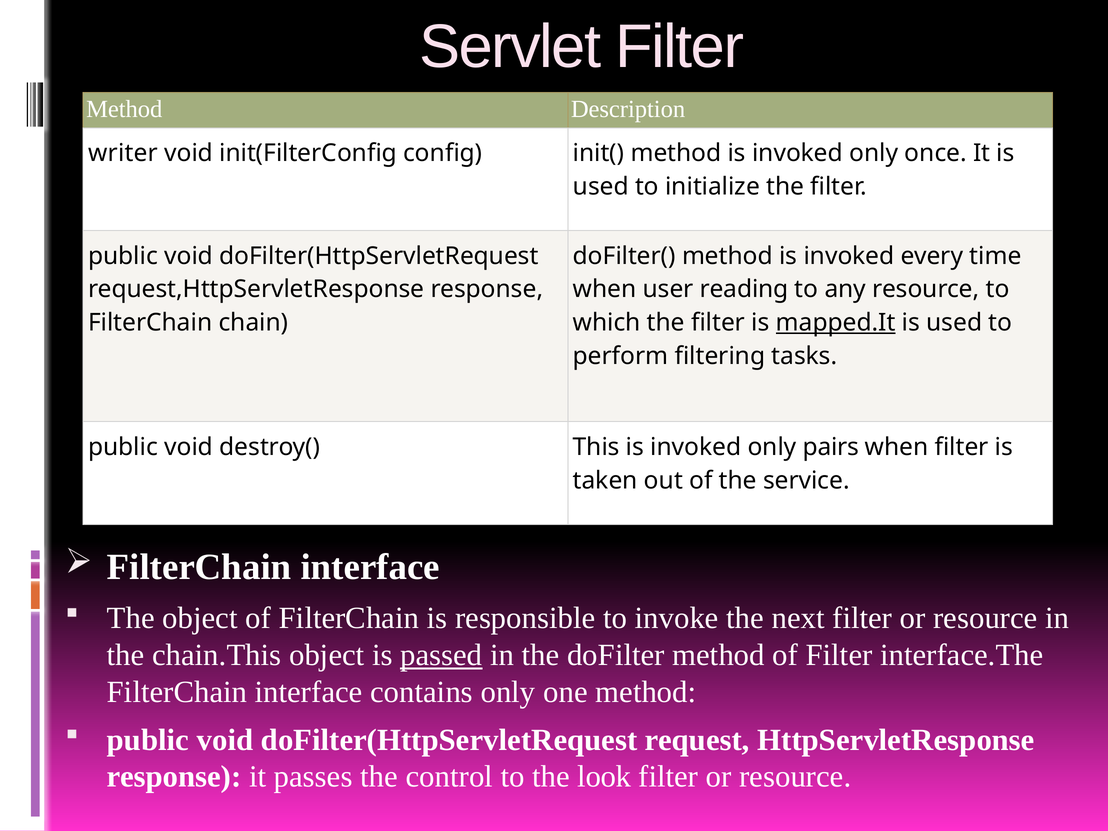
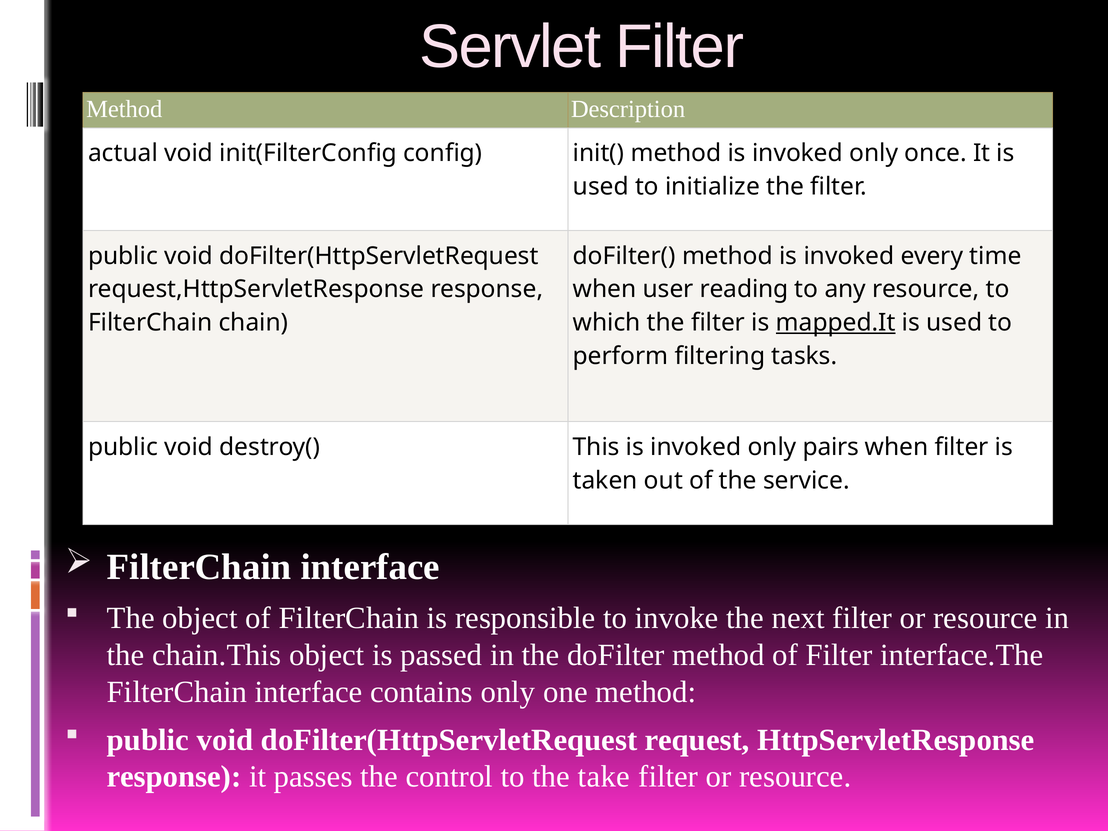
writer: writer -> actual
passed underline: present -> none
look: look -> take
